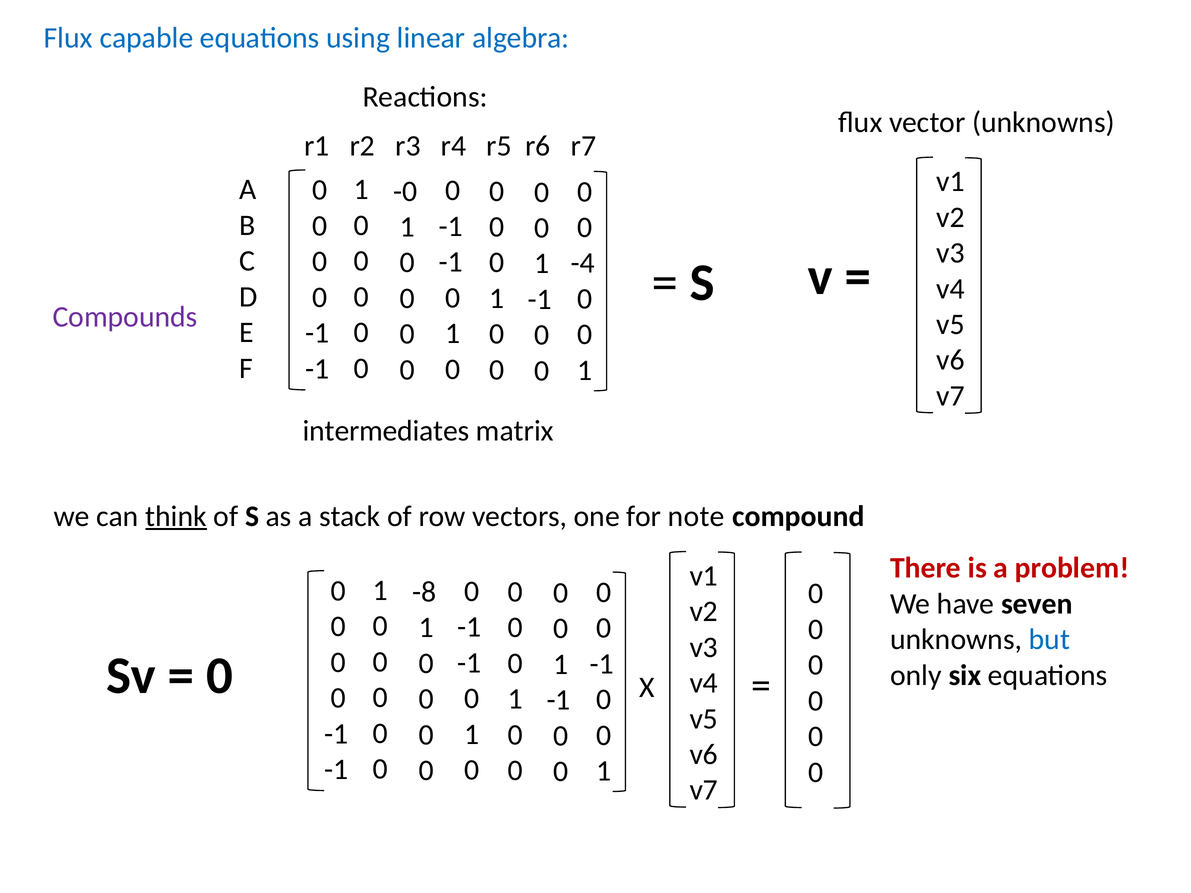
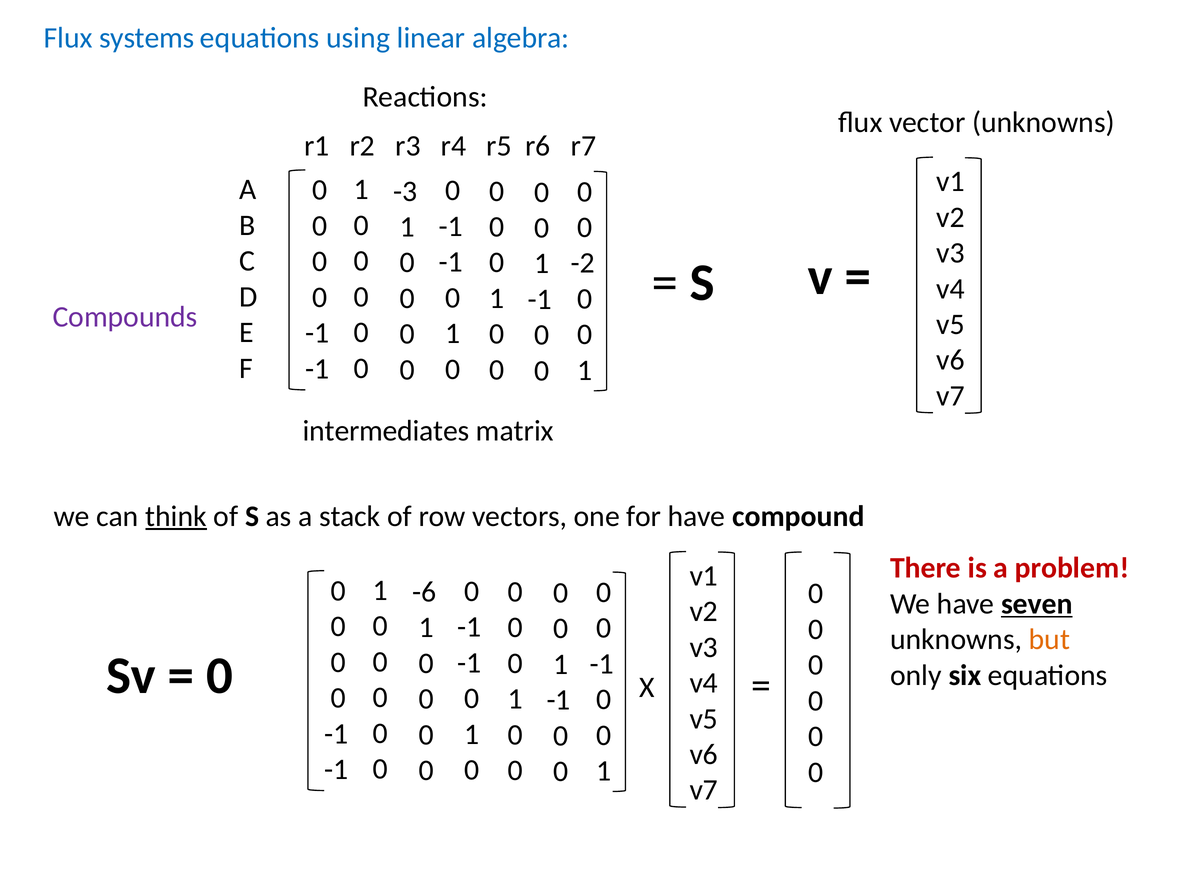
capable: capable -> systems
-0: -0 -> -3
-4: -4 -> -2
for note: note -> have
-8: -8 -> -6
seven underline: none -> present
but colour: blue -> orange
